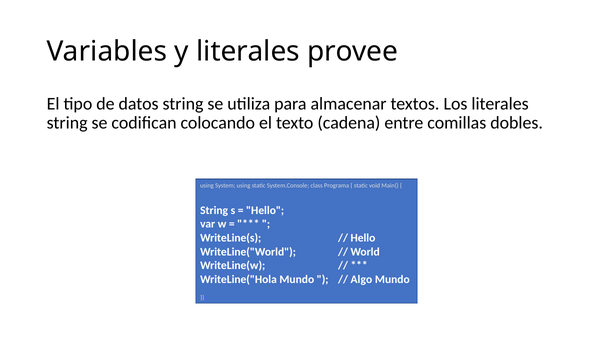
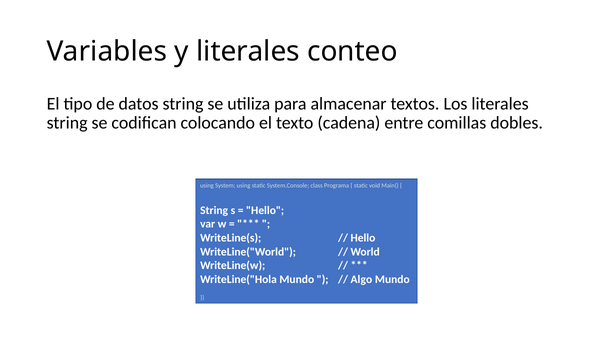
provee: provee -> conteo
